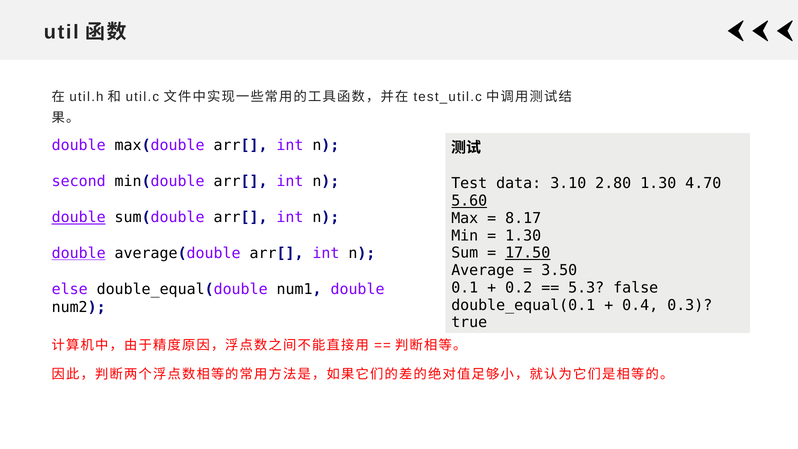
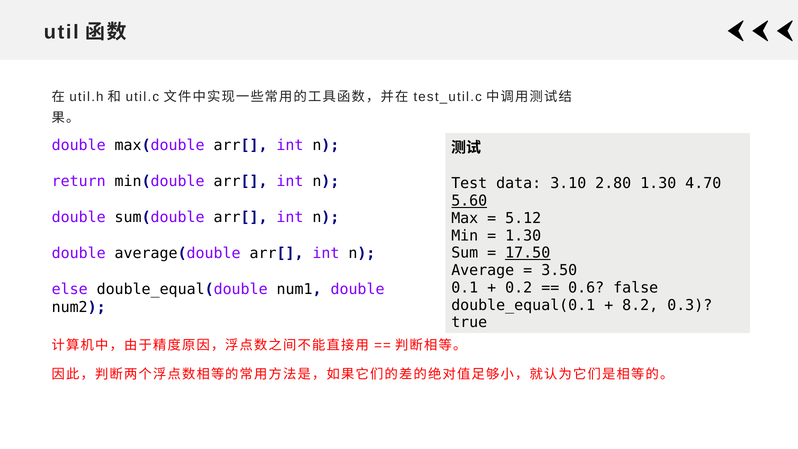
second: second -> return
double at (79, 217) underline: present -> none
8.17: 8.17 -> 5.12
double at (79, 253) underline: present -> none
5.3: 5.3 -> 0.6
0.4: 0.4 -> 8.2
